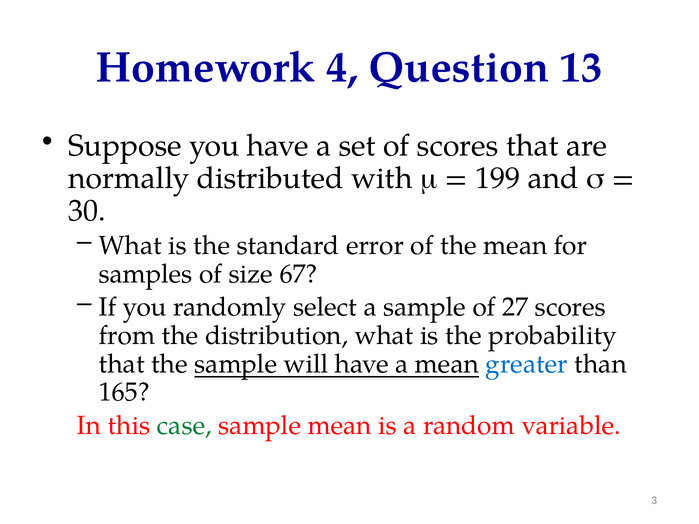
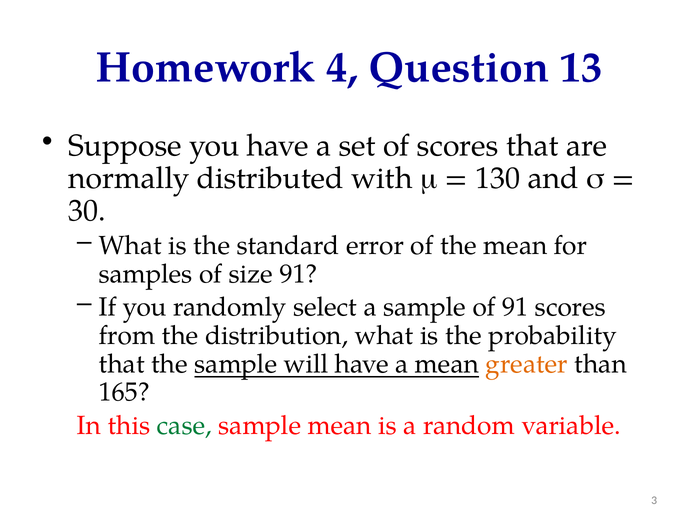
199: 199 -> 130
size 67: 67 -> 91
of 27: 27 -> 91
greater colour: blue -> orange
